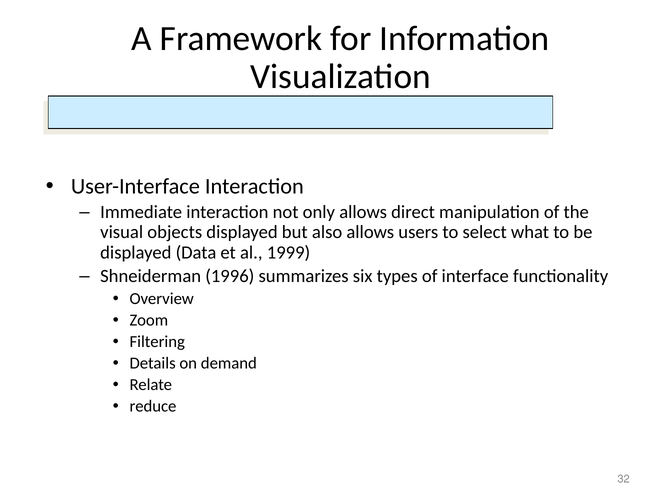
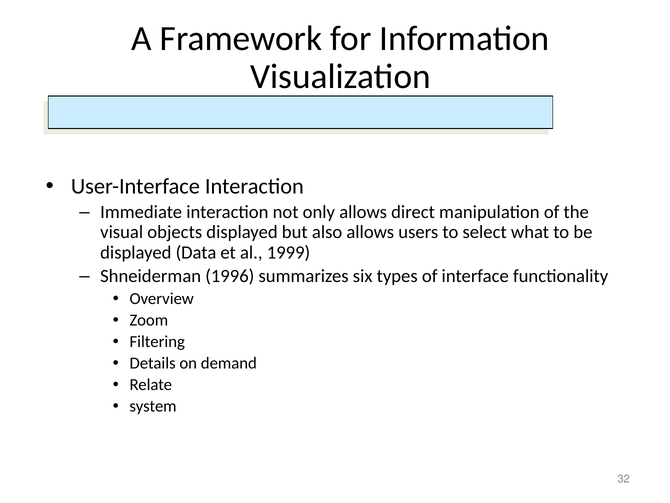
reduce: reduce -> system
